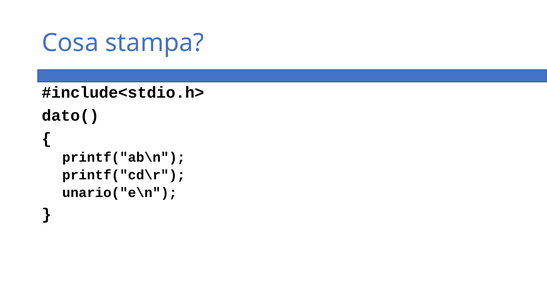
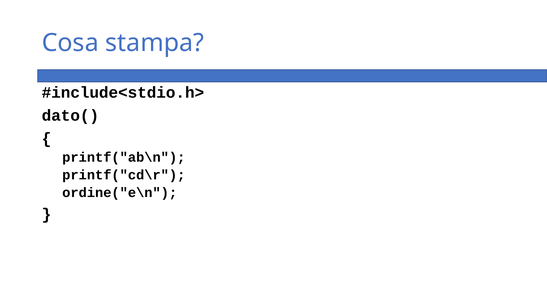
unario("e\n: unario("e\n -> ordine("e\n
